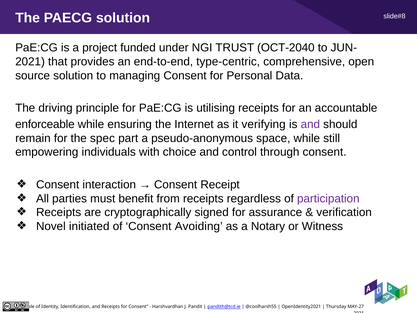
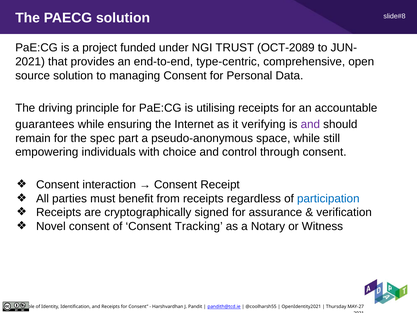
OCT-2040: OCT-2040 -> OCT-2089
enforceable: enforceable -> guarantees
participation colour: purple -> blue
Novel initiated: initiated -> consent
Avoiding: Avoiding -> Tracking
